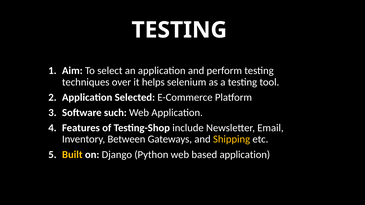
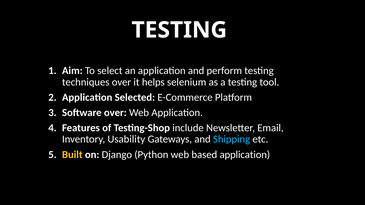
Software such: such -> over
Between: Between -> Usability
Shipping colour: yellow -> light blue
